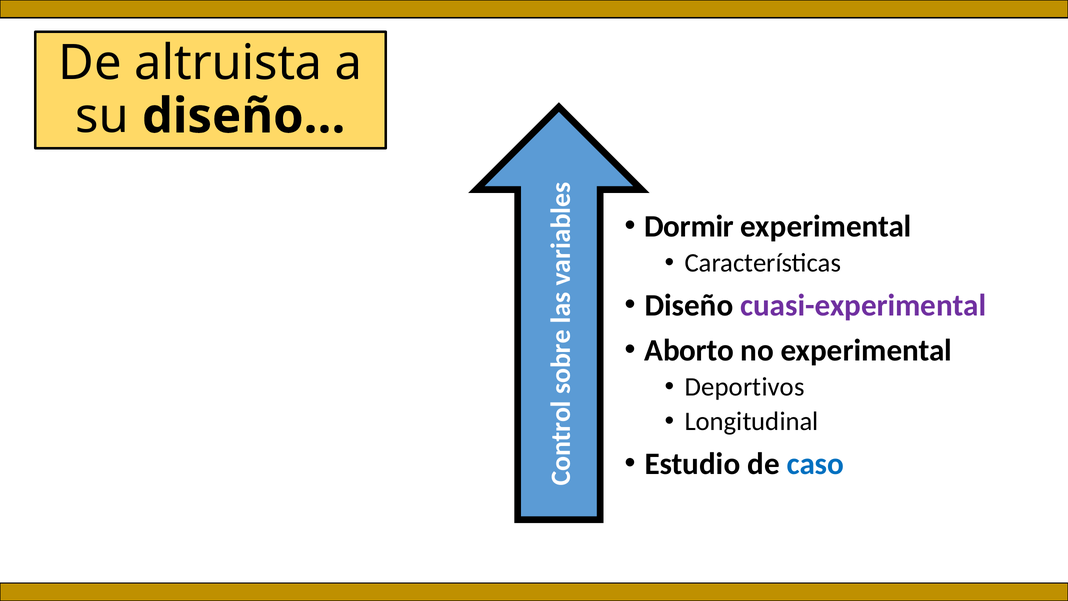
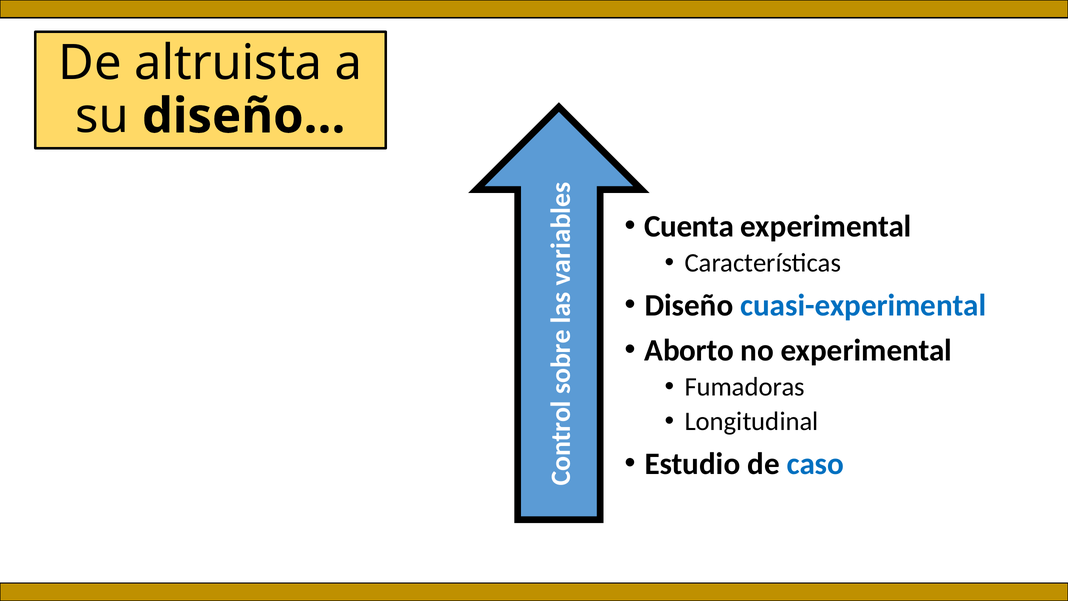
Dormir: Dormir -> Cuenta
cuasi-experimental colour: purple -> blue
Deportivos: Deportivos -> Fumadoras
